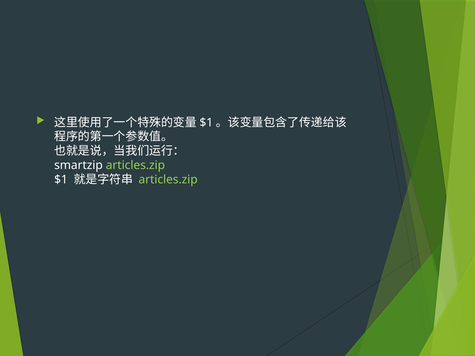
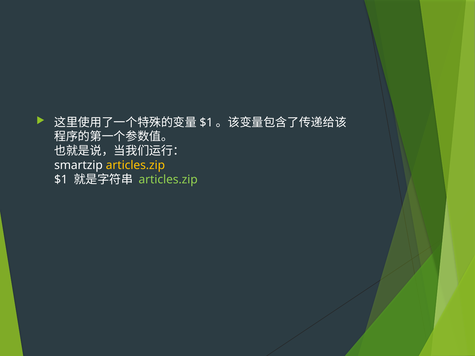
articles.zip at (135, 165) colour: light green -> yellow
